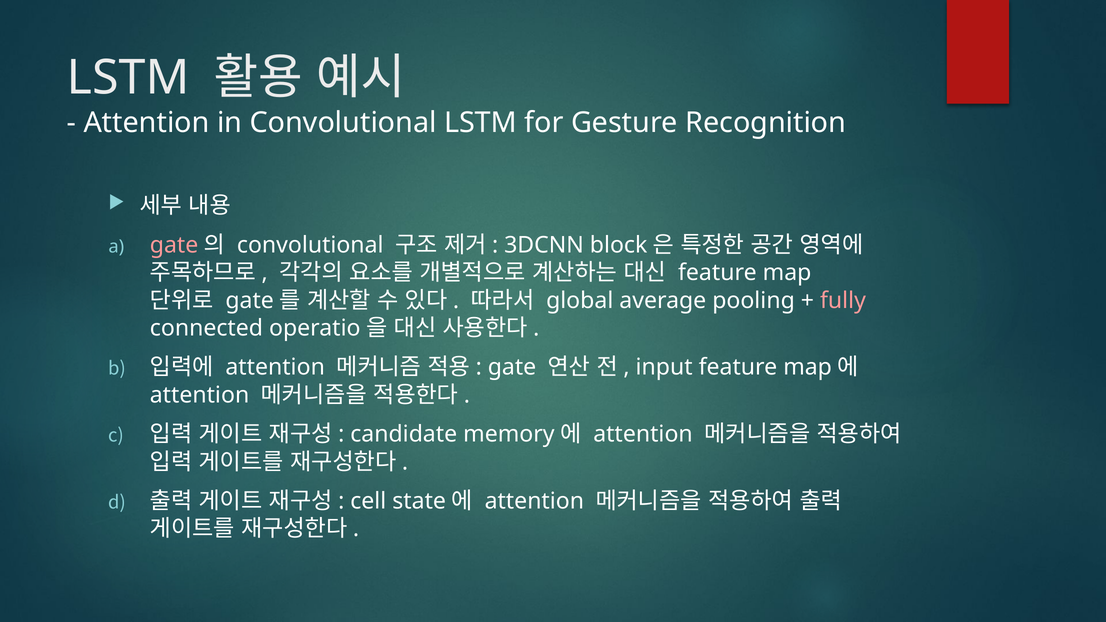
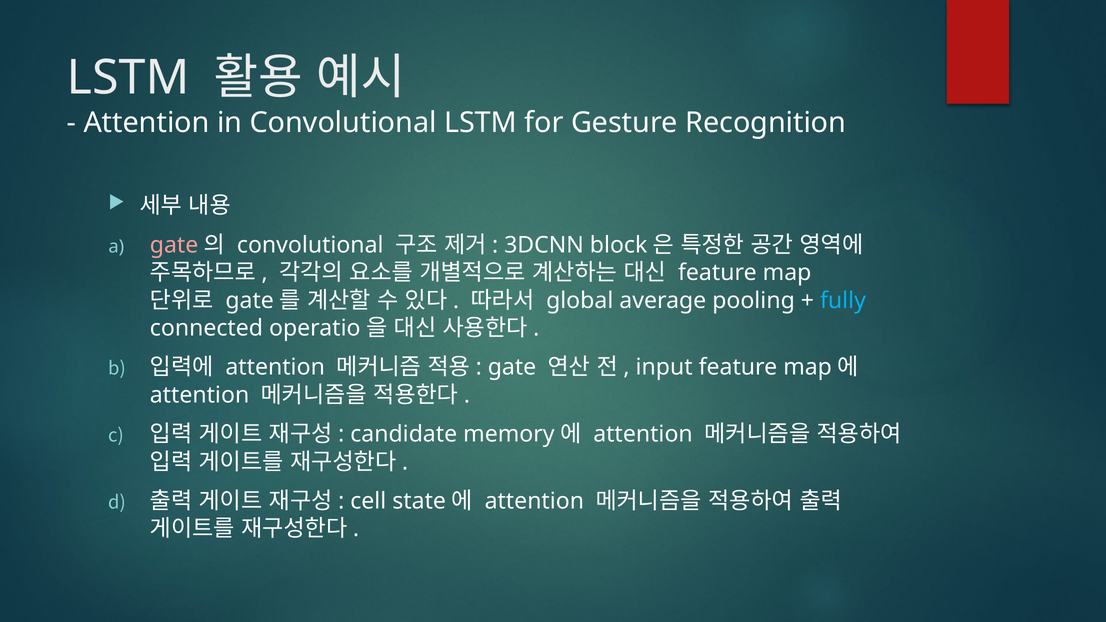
fully colour: pink -> light blue
